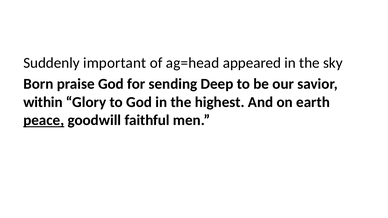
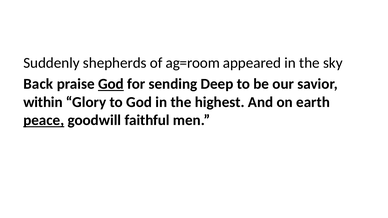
important: important -> shepherds
ag=head: ag=head -> ag=room
Born: Born -> Back
God at (111, 84) underline: none -> present
